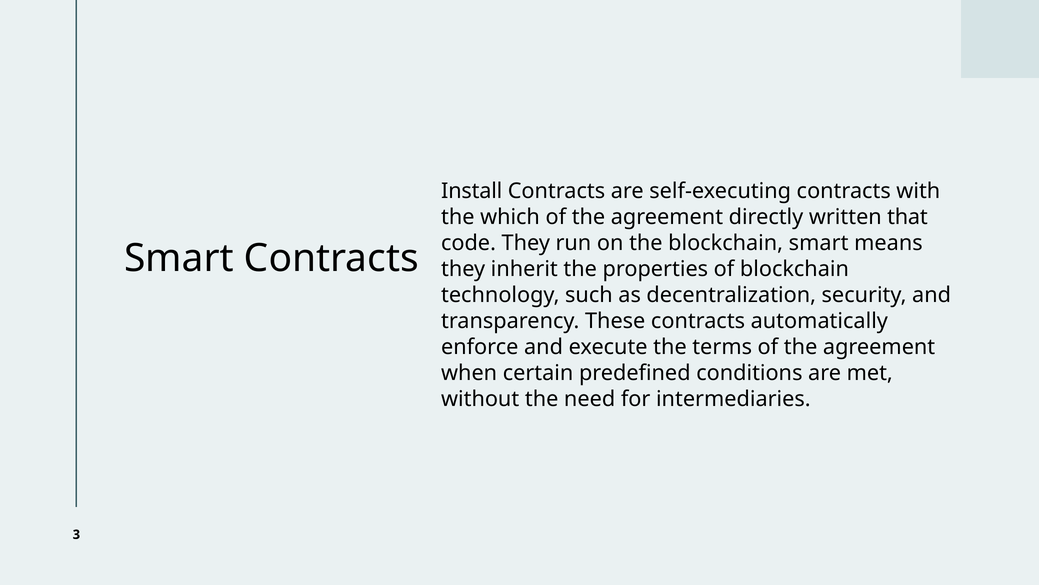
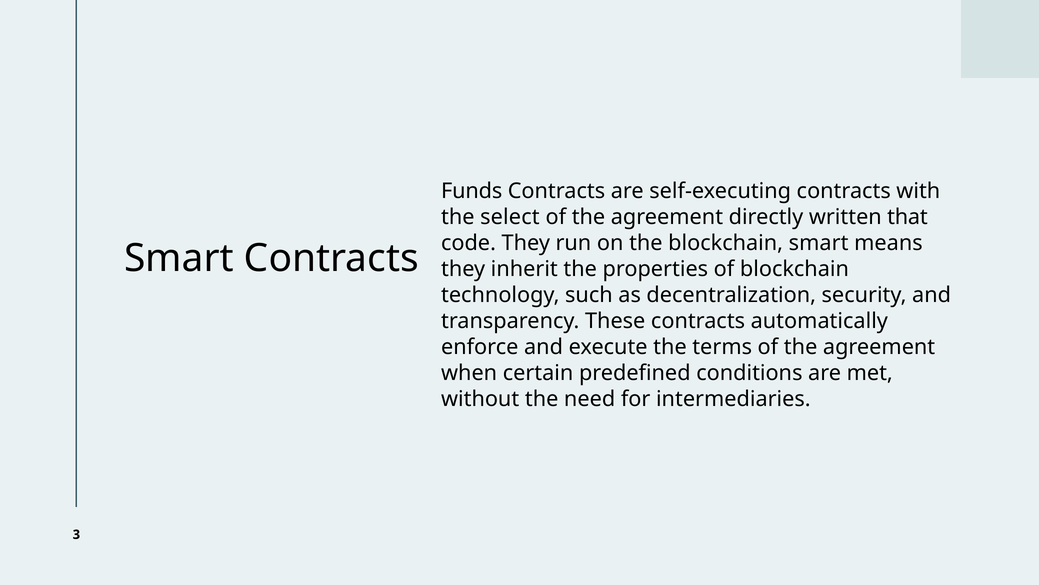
Install: Install -> Funds
which: which -> select
